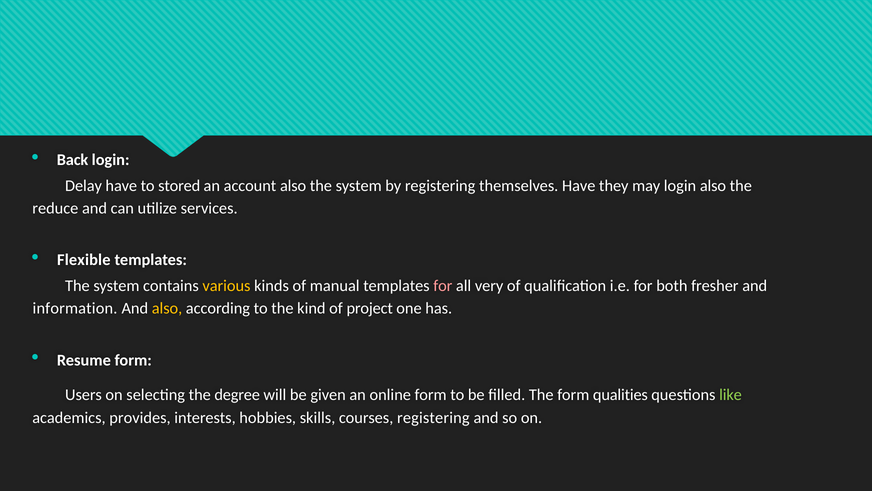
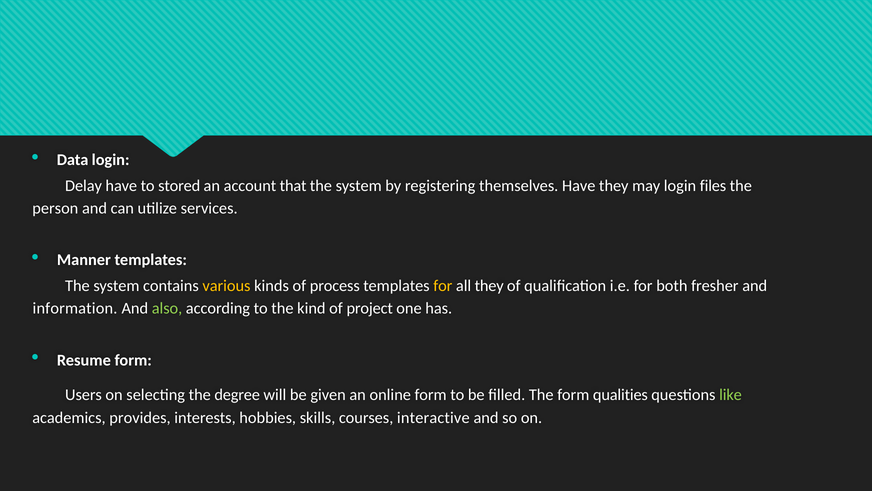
Back: Back -> Data
account also: also -> that
login also: also -> files
reduce: reduce -> person
Flexible: Flexible -> Manner
manual: manual -> process
for at (443, 286) colour: pink -> yellow
all very: very -> they
also at (167, 308) colour: yellow -> light green
courses registering: registering -> interactive
